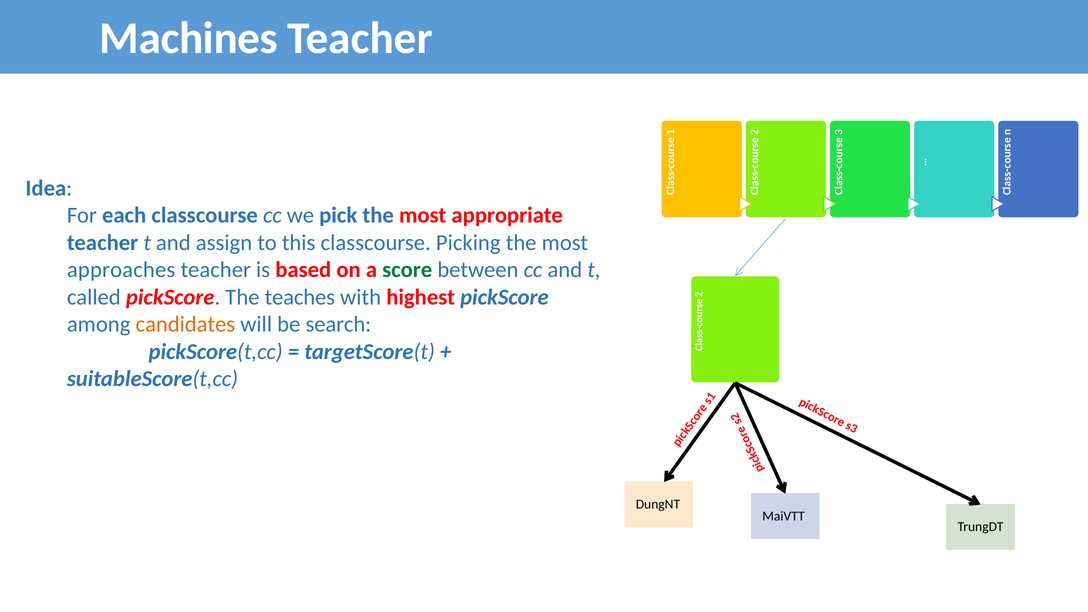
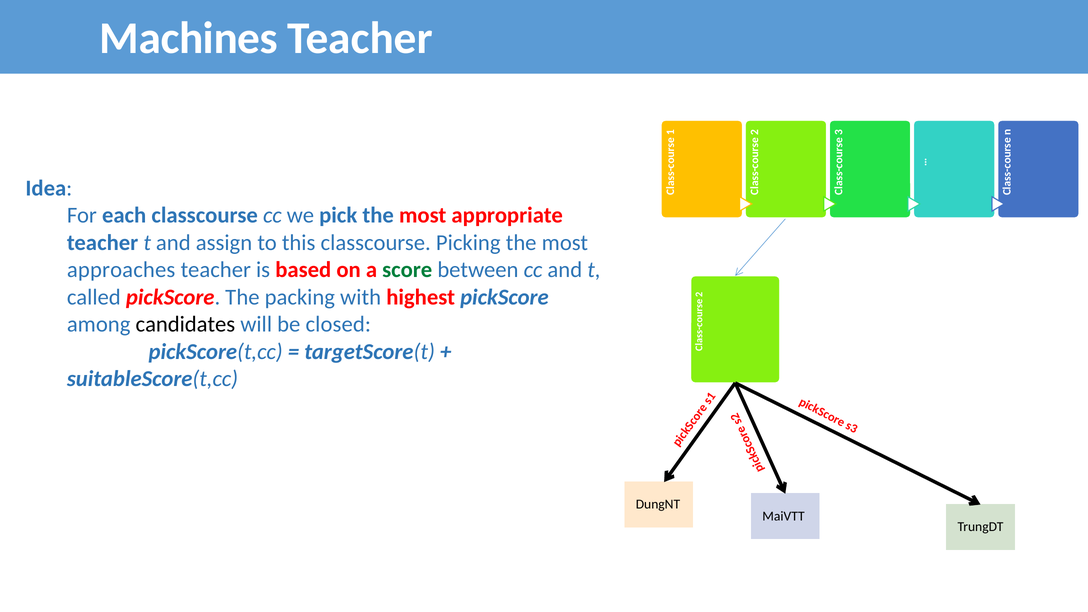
teaches: teaches -> packing
candidates colour: orange -> black
search: search -> closed
